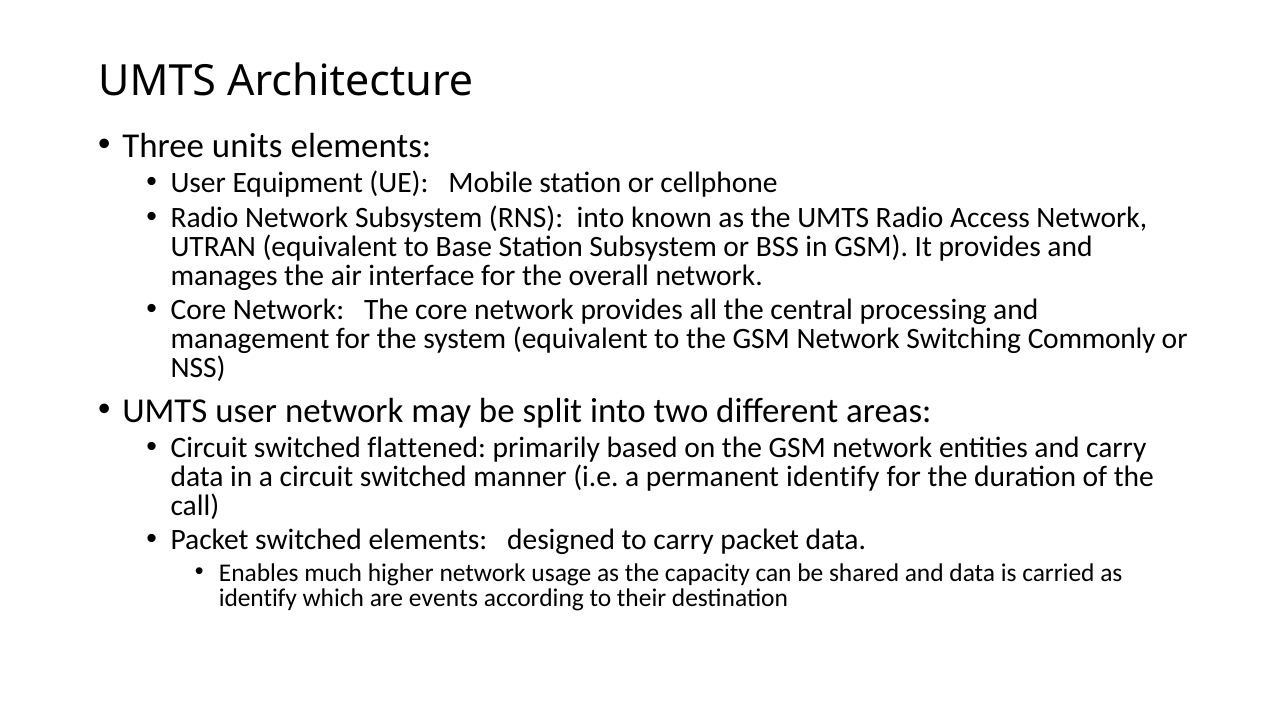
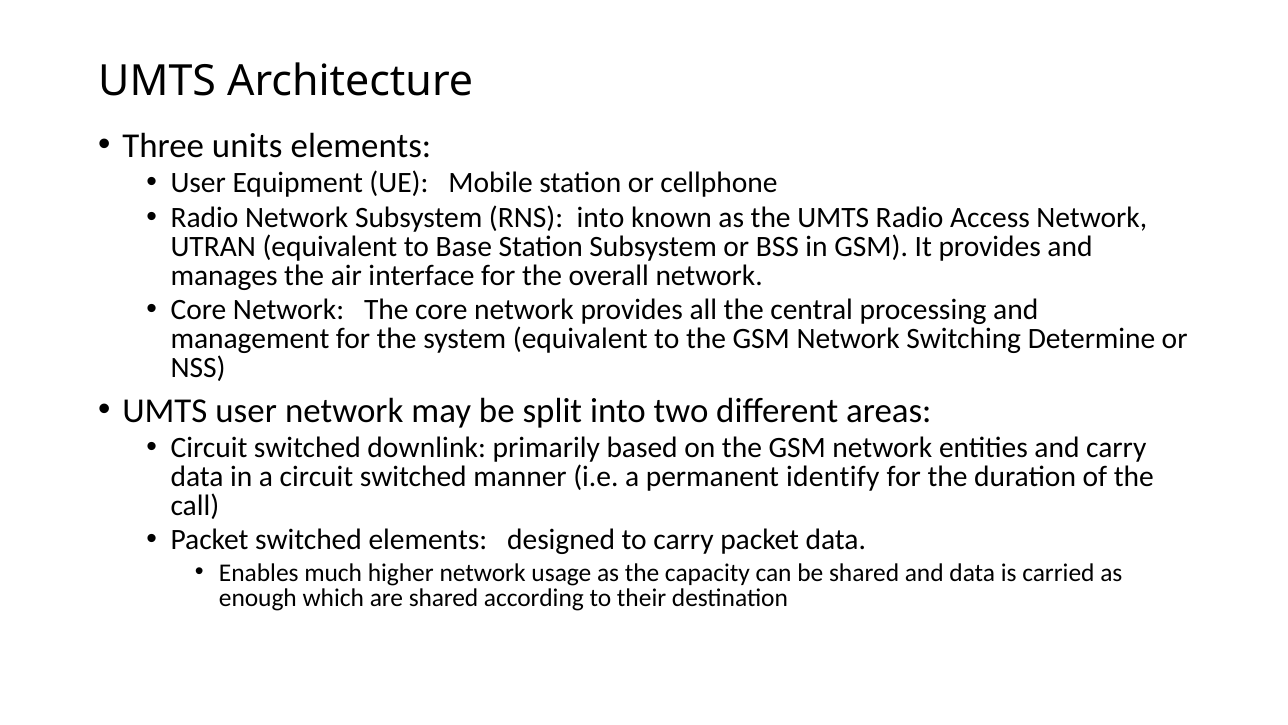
Commonly: Commonly -> Determine
flattened: flattened -> downlink
identify at (258, 597): identify -> enough
are events: events -> shared
